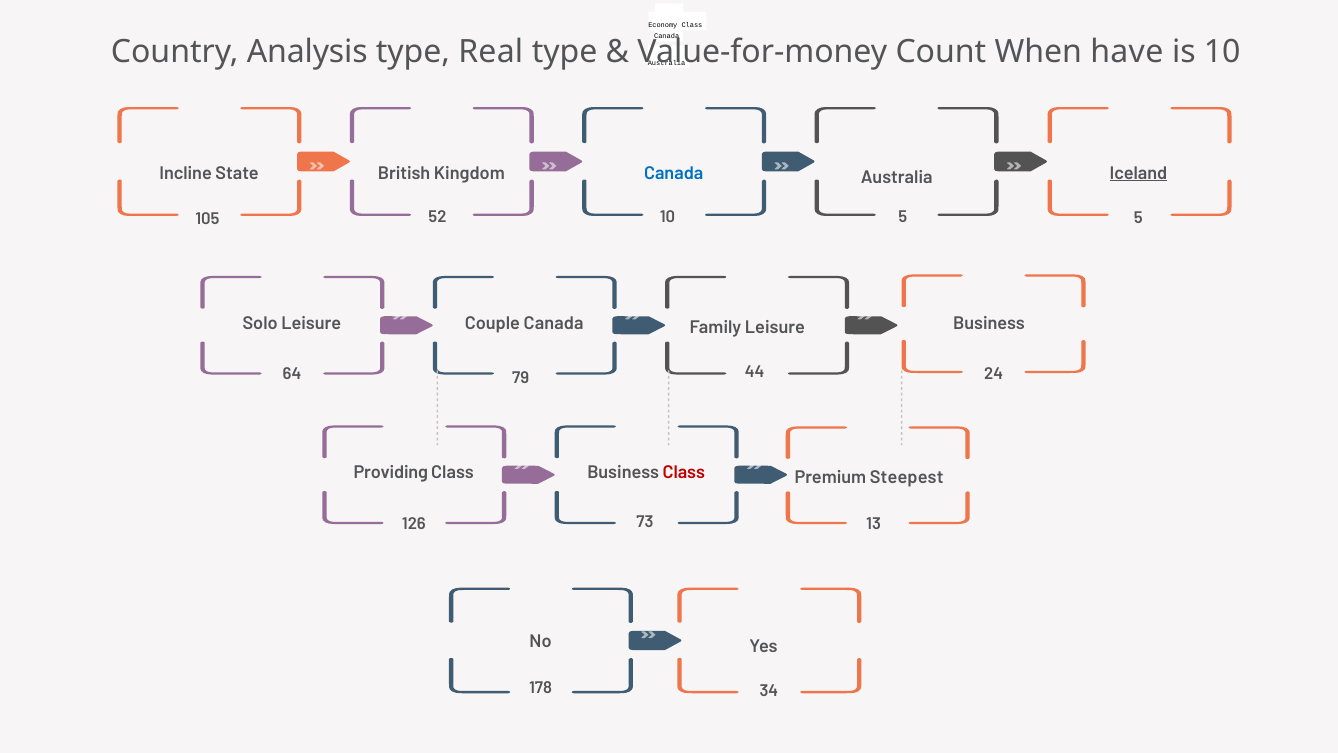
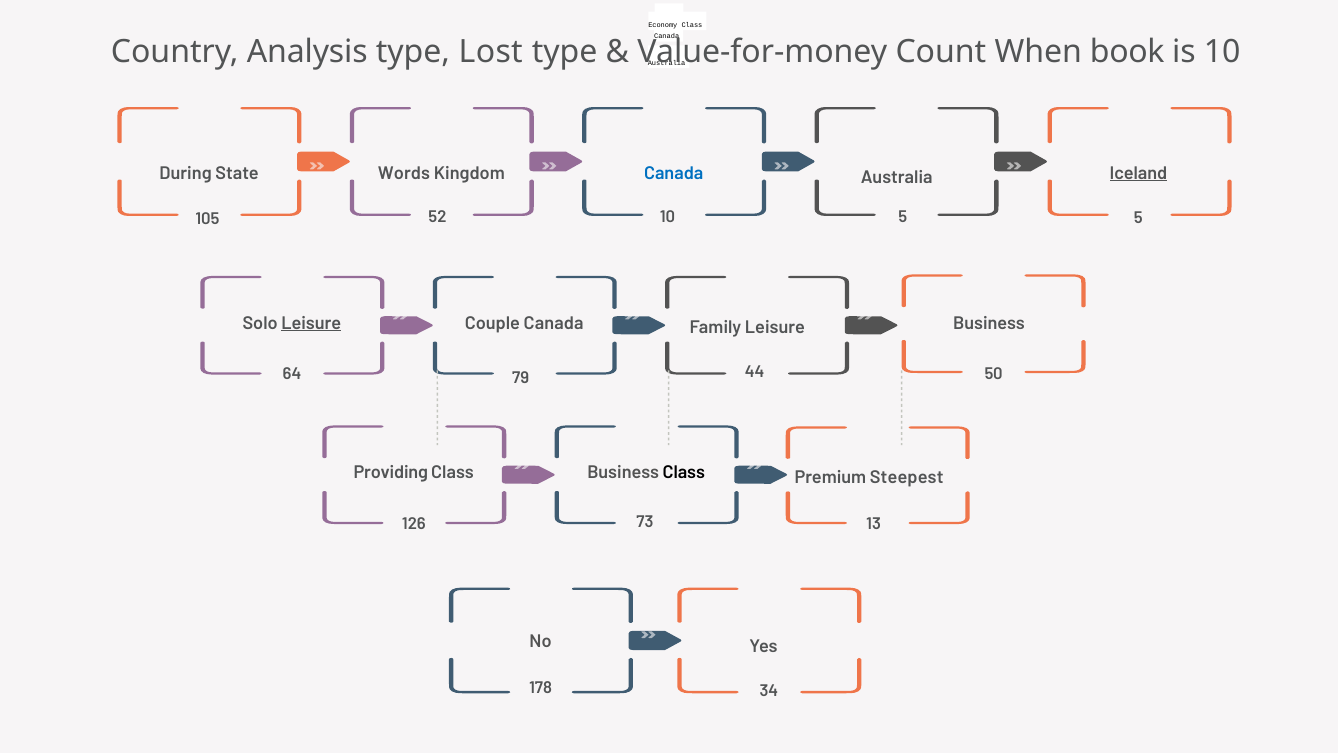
Real: Real -> Lost
have: have -> book
Incline: Incline -> During
British: British -> Words
Leisure at (311, 323) underline: none -> present
24: 24 -> 50
Class at (684, 472) colour: red -> black
